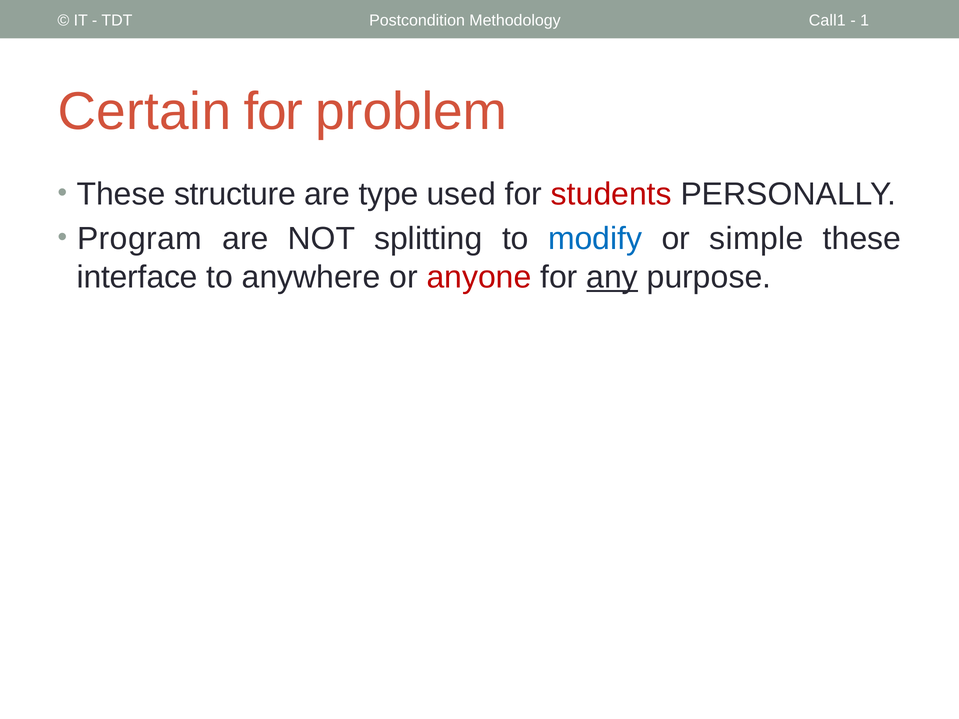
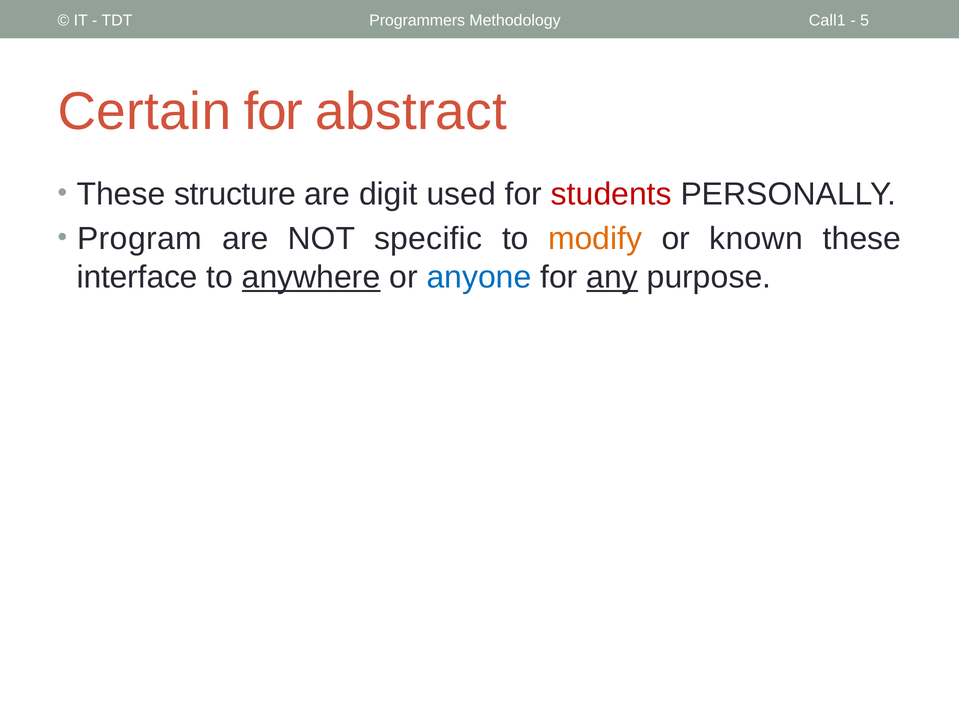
Postcondition: Postcondition -> Programmers
1: 1 -> 5
problem: problem -> abstract
type: type -> digit
splitting: splitting -> specific
modify colour: blue -> orange
simple: simple -> known
anywhere underline: none -> present
anyone colour: red -> blue
